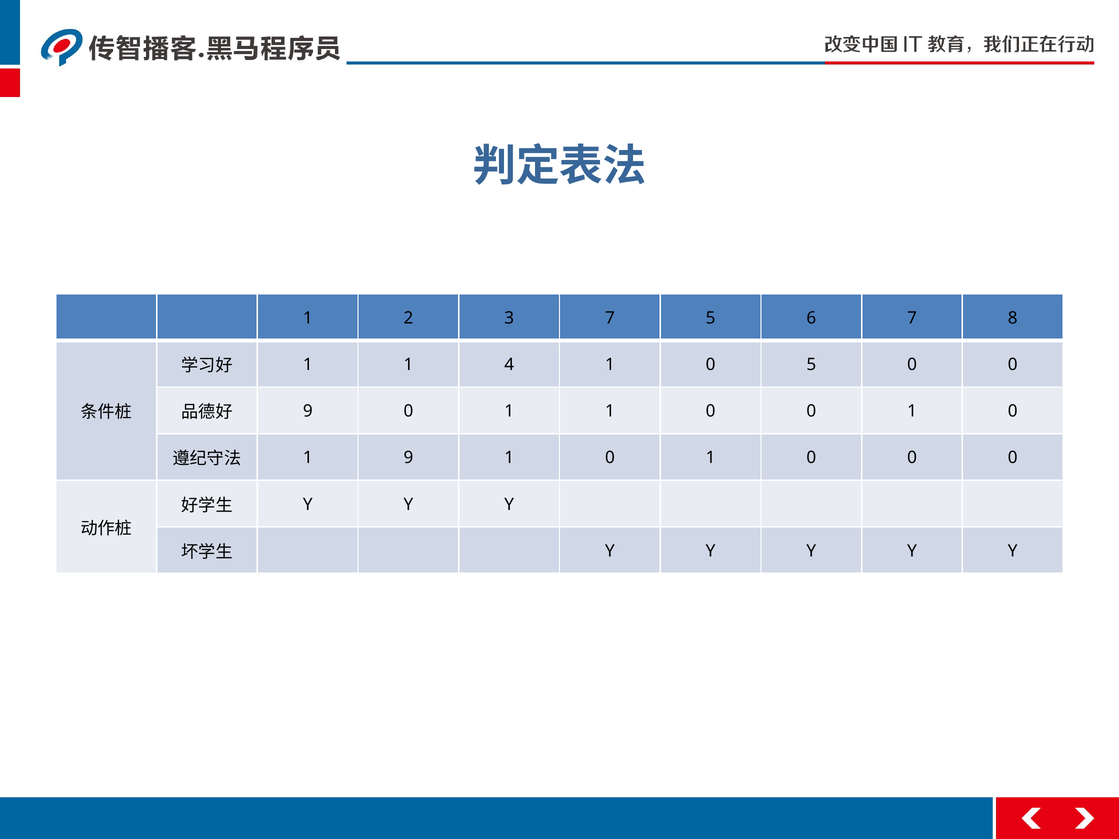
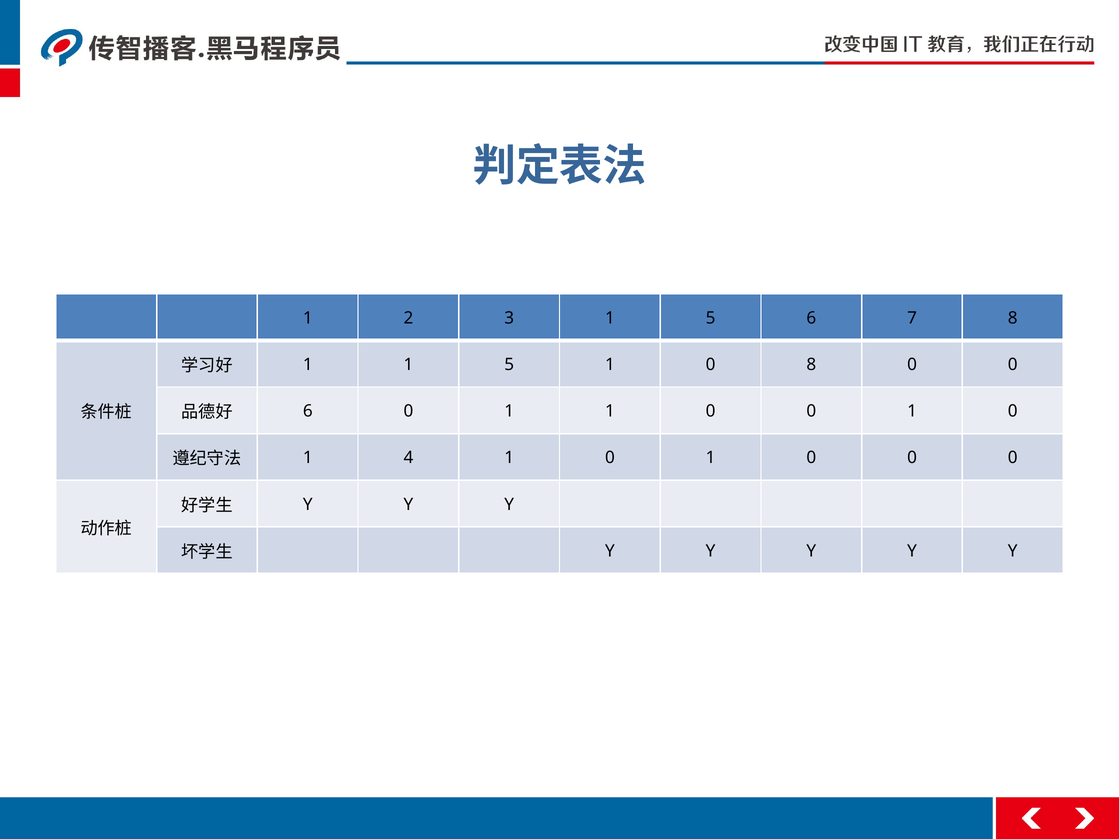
3 7: 7 -> 1
1 1 4: 4 -> 5
0 5: 5 -> 8
9 at (308, 411): 9 -> 6
1 9: 9 -> 4
